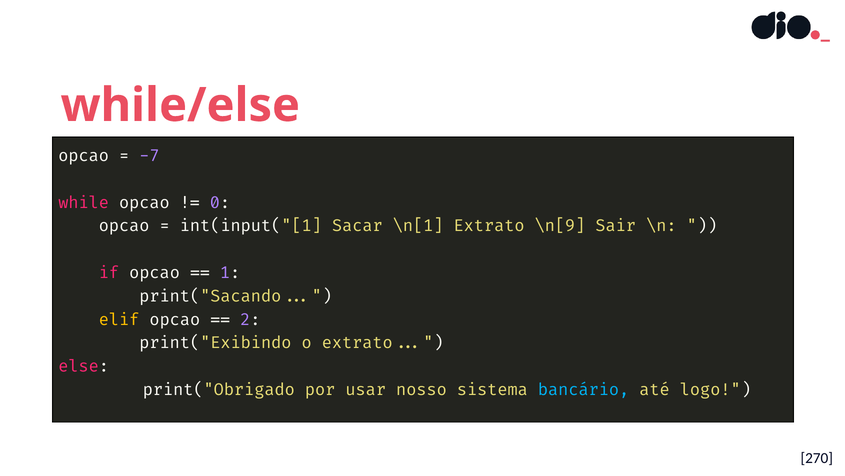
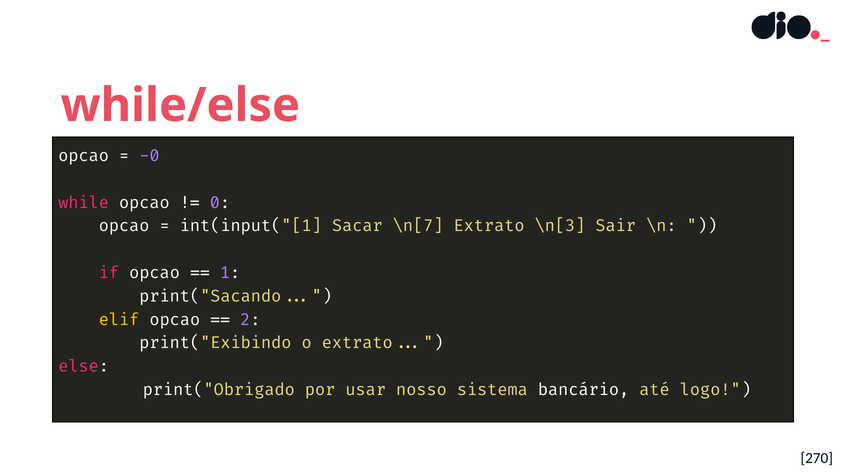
-7: -7 -> -0
\n[1: \n[1 -> \n[7
\n[9: \n[9 -> \n[3
bancário colour: light blue -> white
